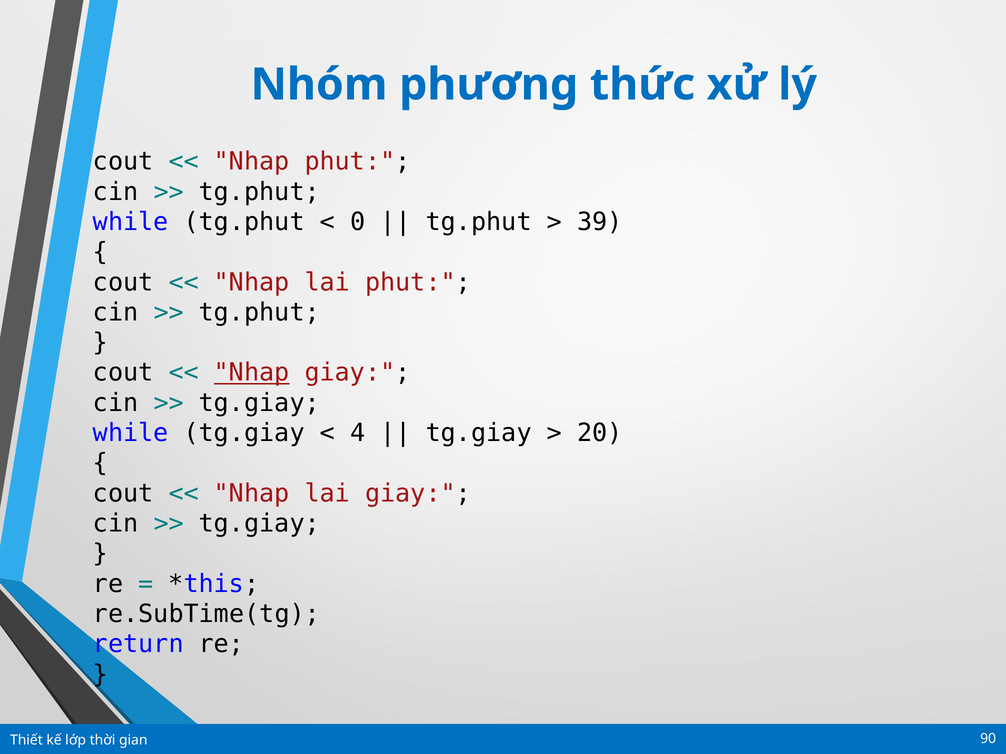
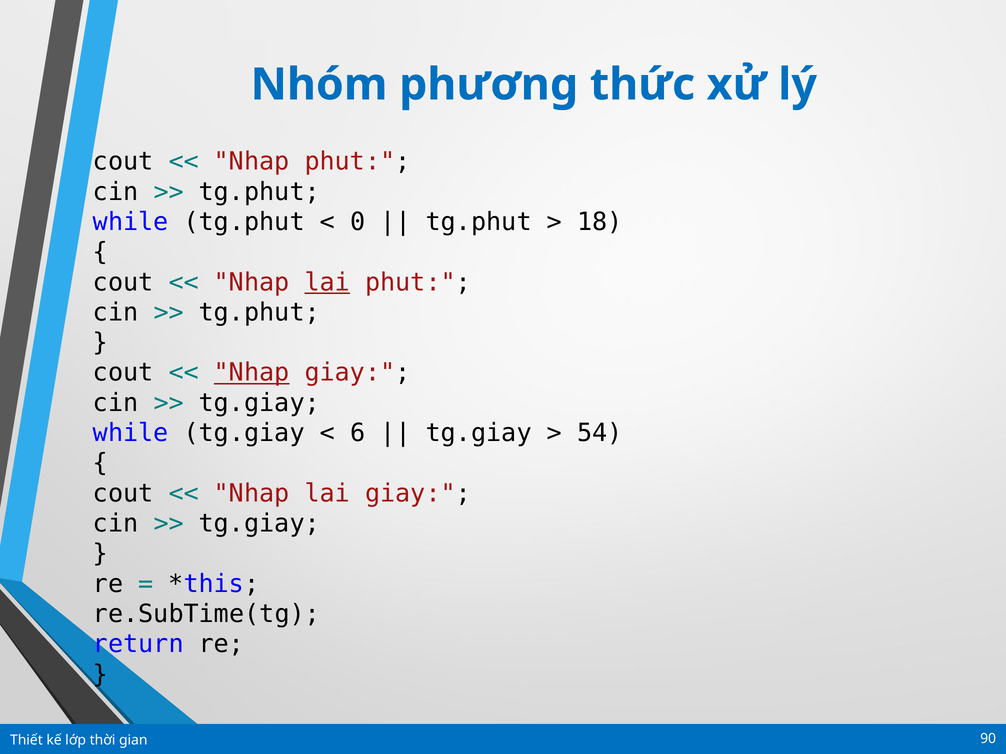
39: 39 -> 18
lai at (327, 282) underline: none -> present
4: 4 -> 6
20: 20 -> 54
